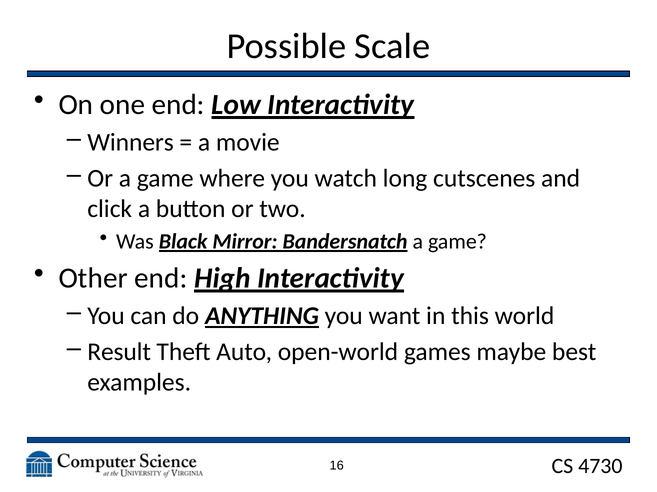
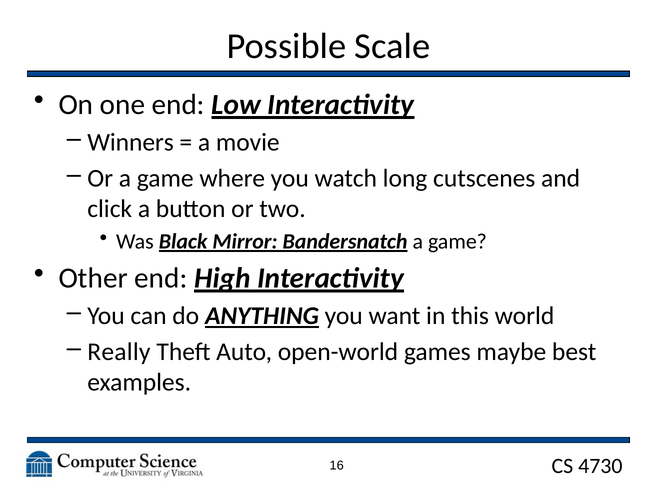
Result: Result -> Really
